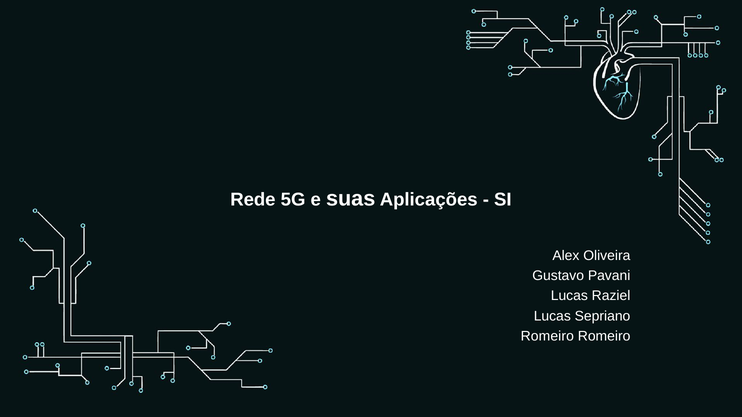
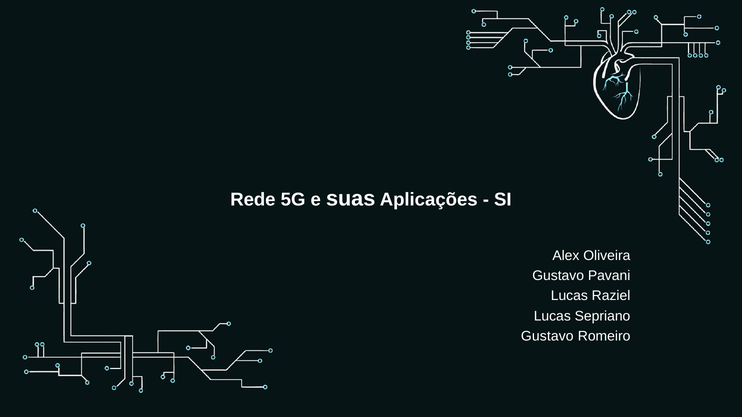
Romeiro at (547, 337): Romeiro -> Gustavo
